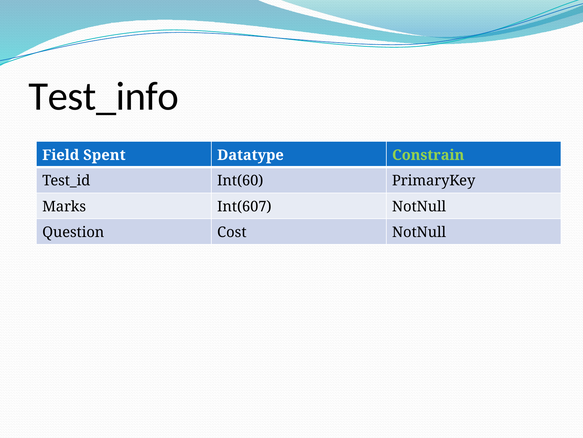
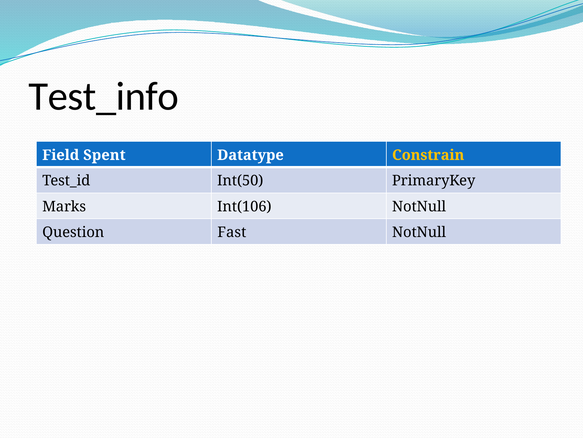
Constrain colour: light green -> yellow
Int(60: Int(60 -> Int(50
Int(607: Int(607 -> Int(106
Cost: Cost -> Fast
